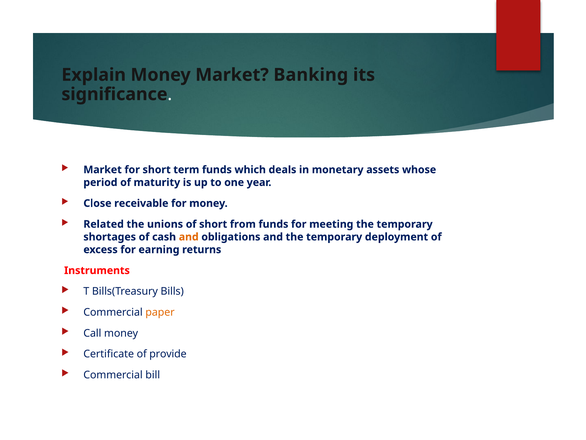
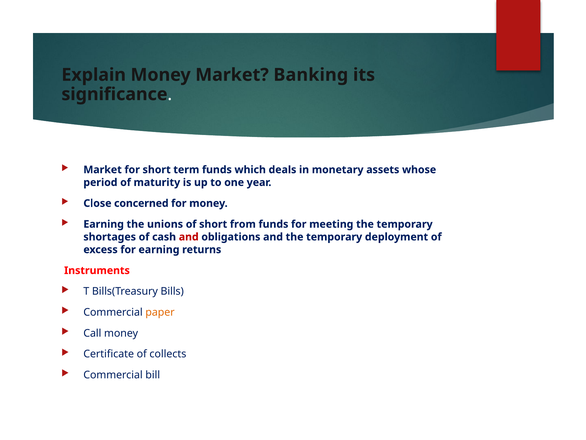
receivable: receivable -> concerned
Related at (104, 224): Related -> Earning
and at (189, 237) colour: orange -> red
provide: provide -> collects
